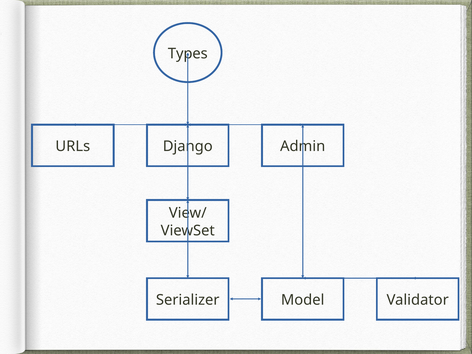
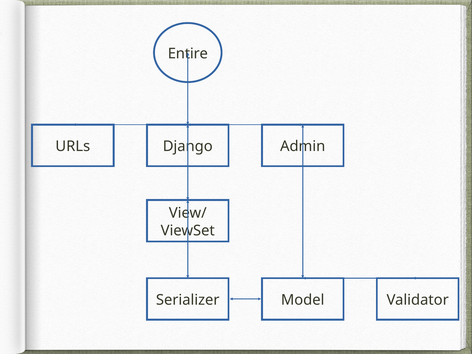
Types: Types -> Entire
